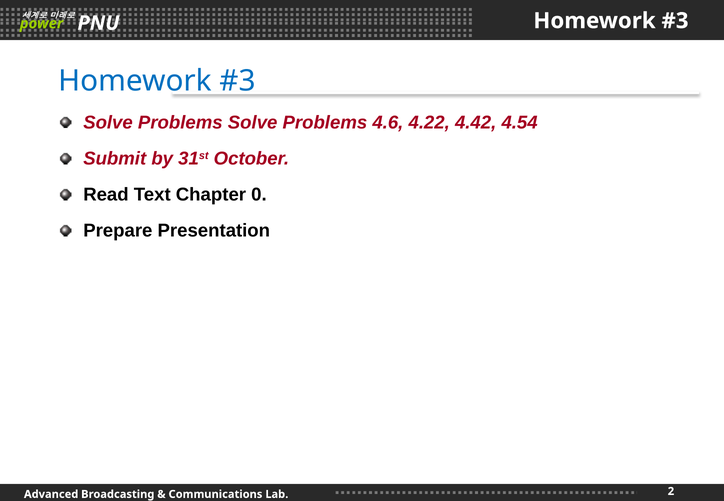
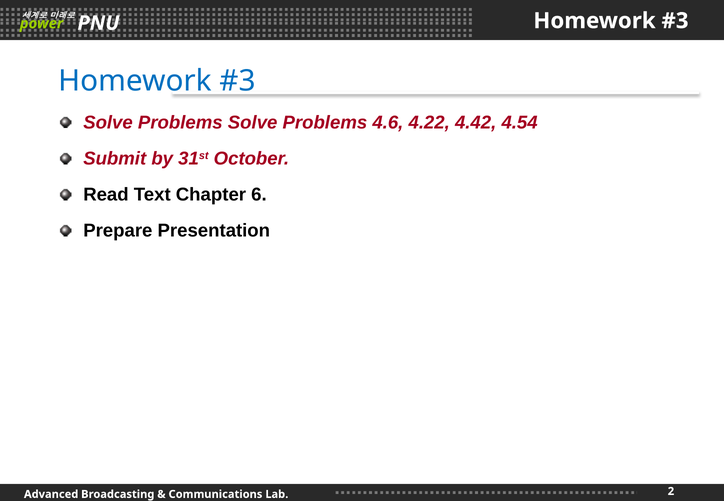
0: 0 -> 6
